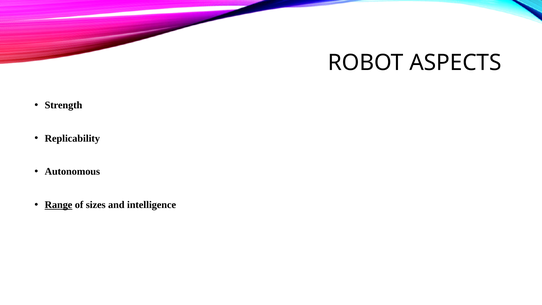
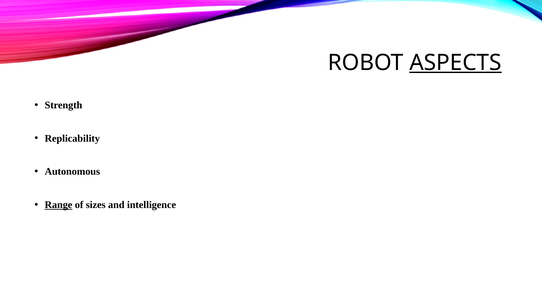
ASPECTS underline: none -> present
